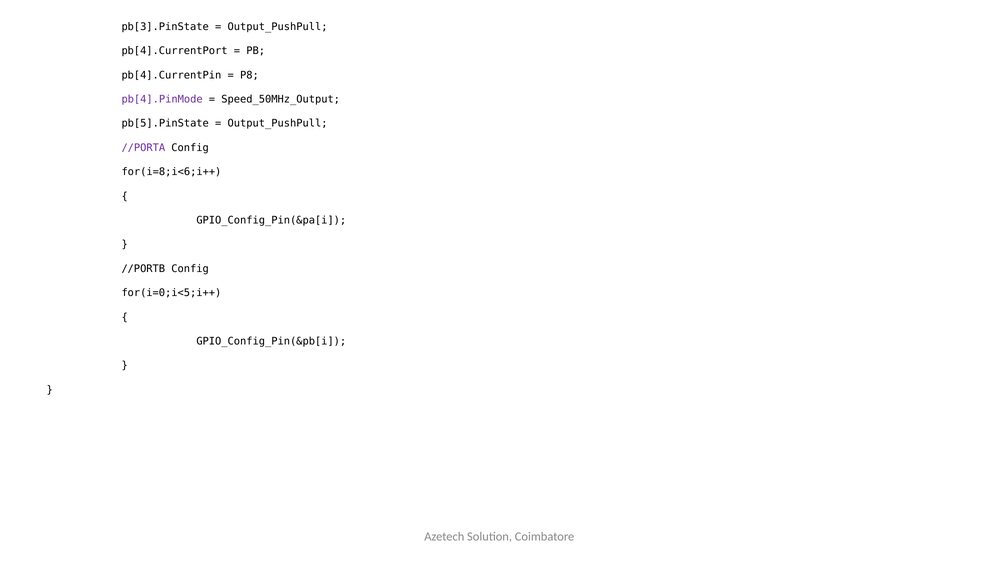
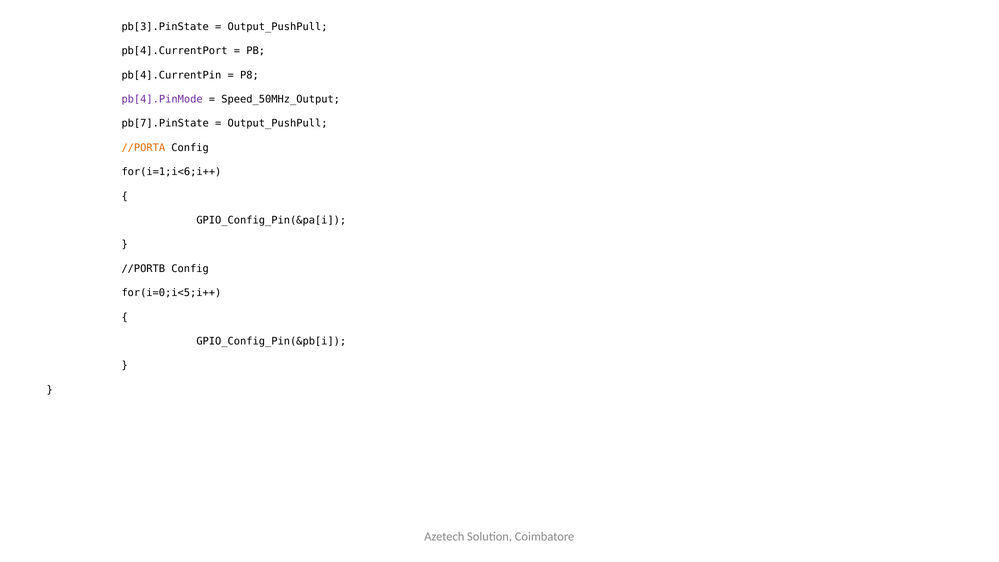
pb[5].PinState: pb[5].PinState -> pb[7].PinState
//PORTA colour: purple -> orange
for(i=8;i<6;i++: for(i=8;i<6;i++ -> for(i=1;i<6;i++
